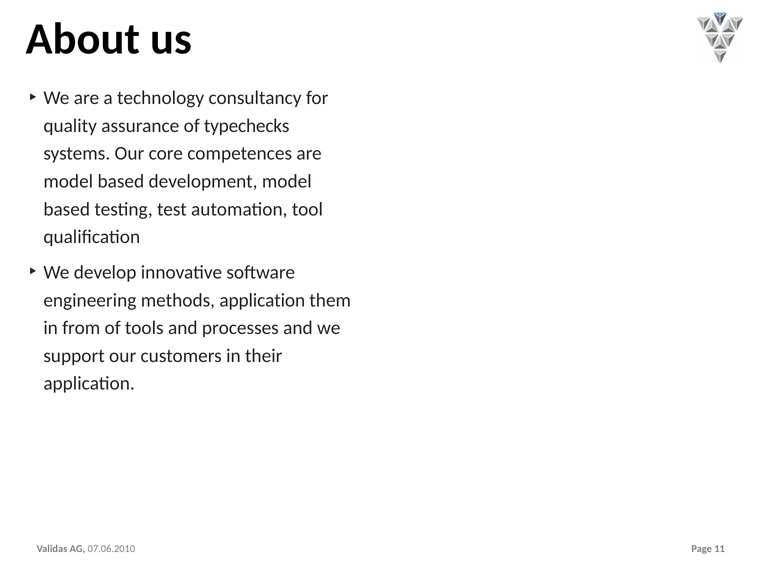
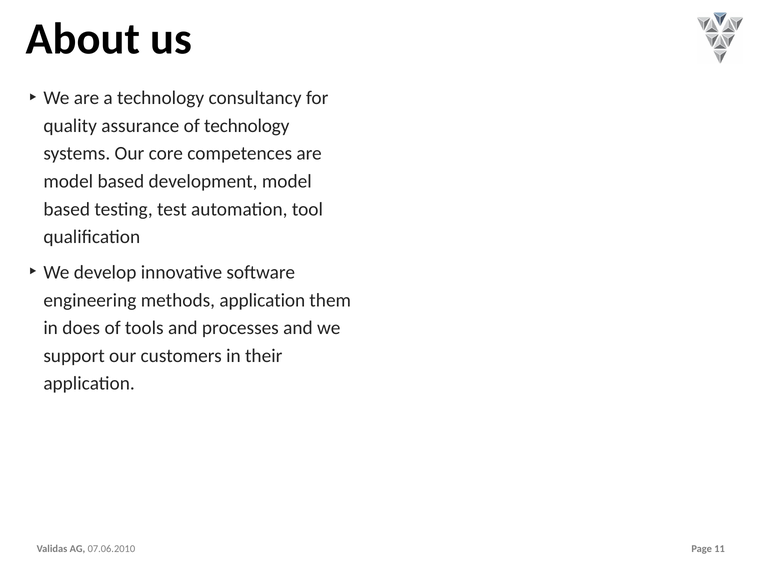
of typechecks: typechecks -> technology
from: from -> does
